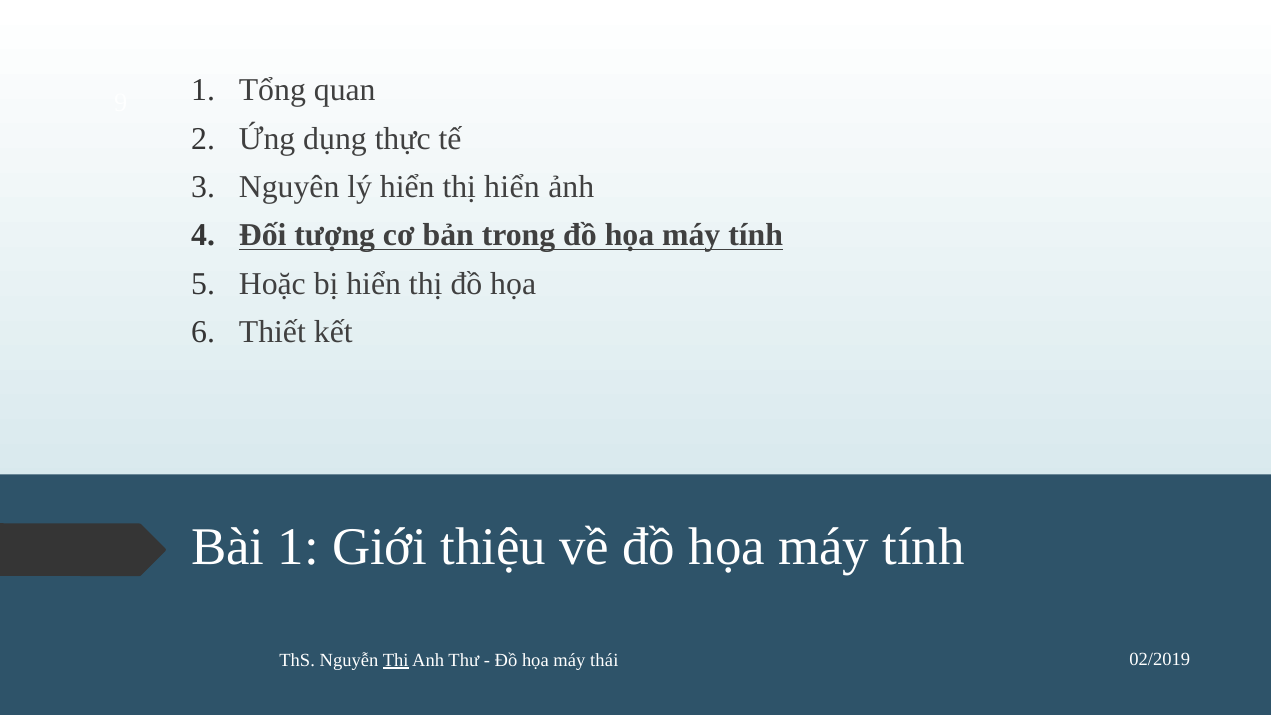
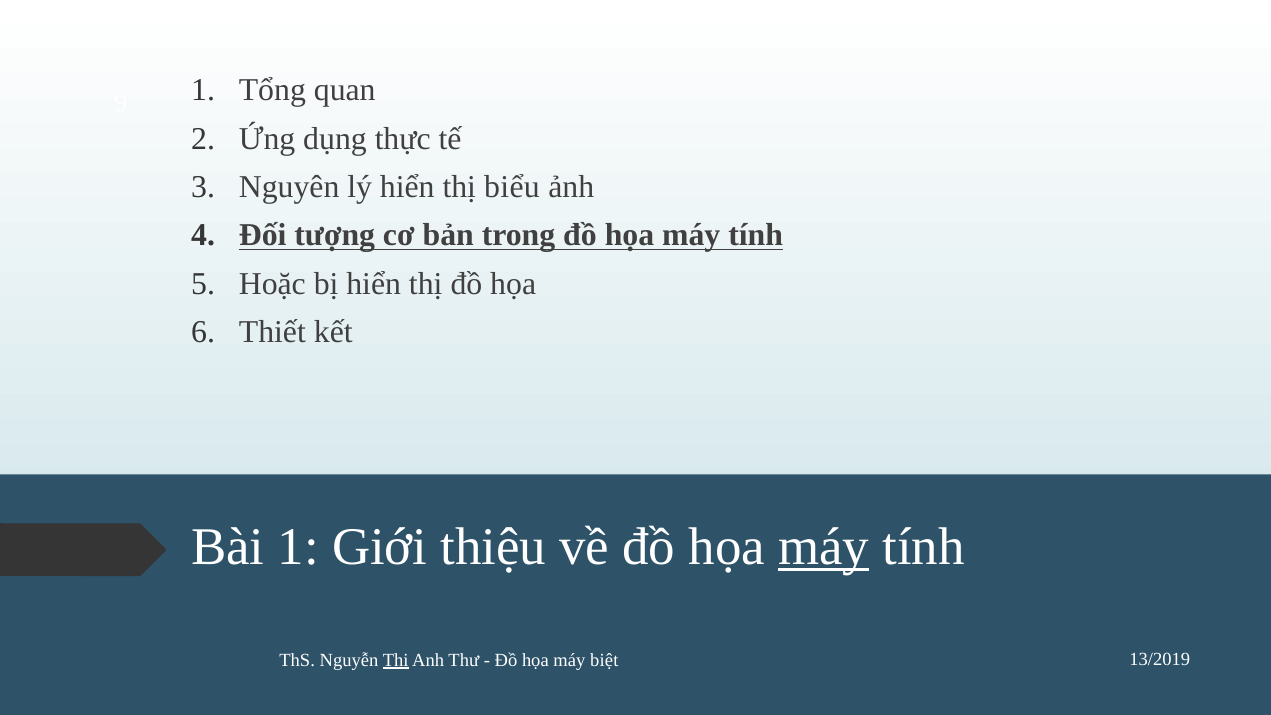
thị hiển: hiển -> biểu
máy at (824, 547) underline: none -> present
02/2019: 02/2019 -> 13/2019
thái: thái -> biệt
